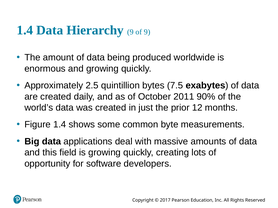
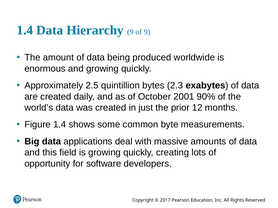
7.5: 7.5 -> 2.3
2011: 2011 -> 2001
